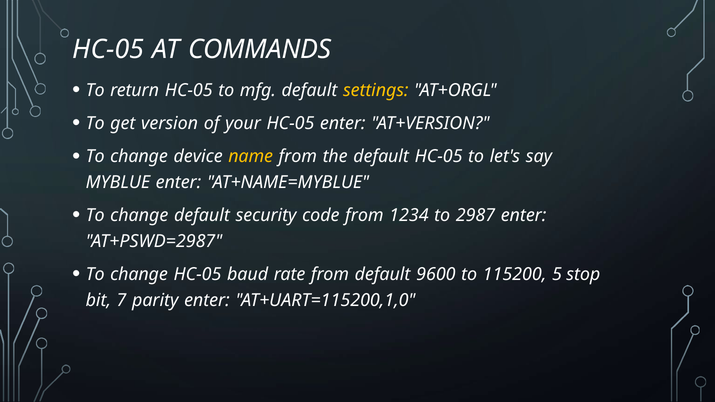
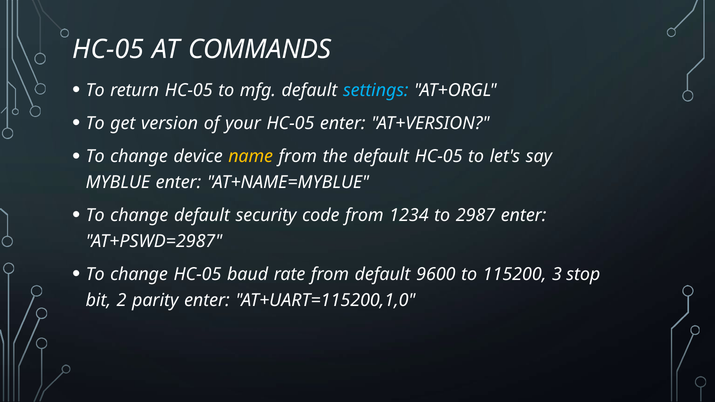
settings colour: yellow -> light blue
5: 5 -> 3
7: 7 -> 2
